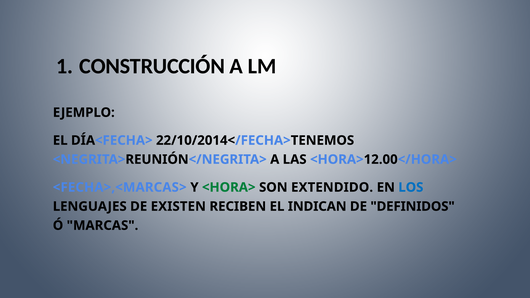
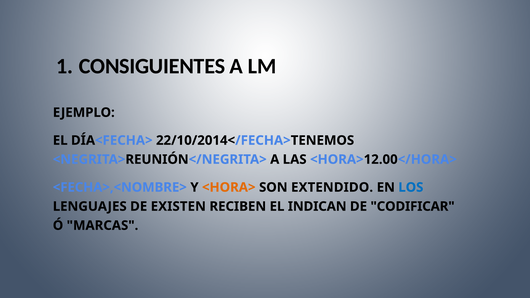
CONSTRUCCIÓN: CONSTRUCCIÓN -> CONSIGUIENTES
<FECHA>,<MARCAS>: <FECHA>,<MARCAS> -> <FECHA>,<NOMBRE>
<HORA> colour: green -> orange
DEFINIDOS: DEFINIDOS -> CODIFICAR
